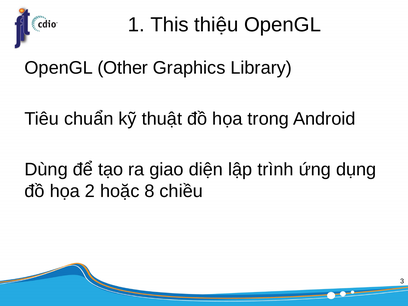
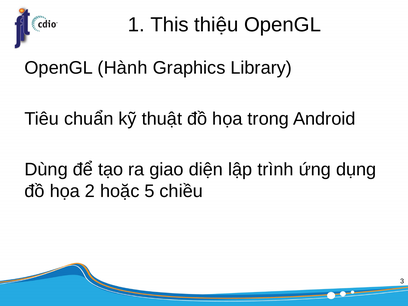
Other: Other -> Hành
8: 8 -> 5
